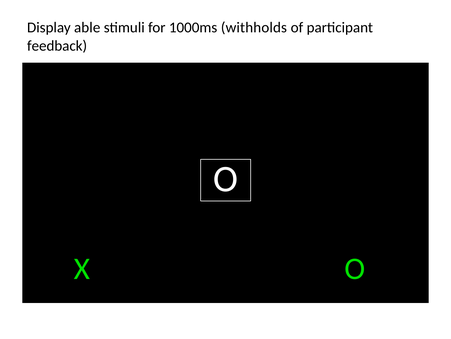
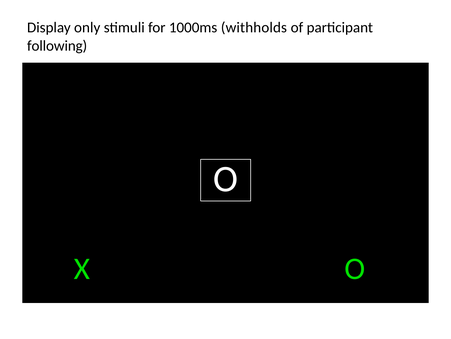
able: able -> only
feedback: feedback -> following
